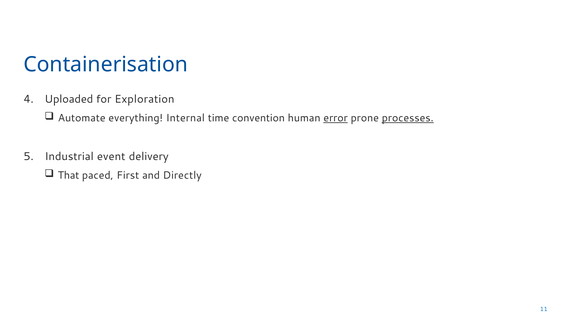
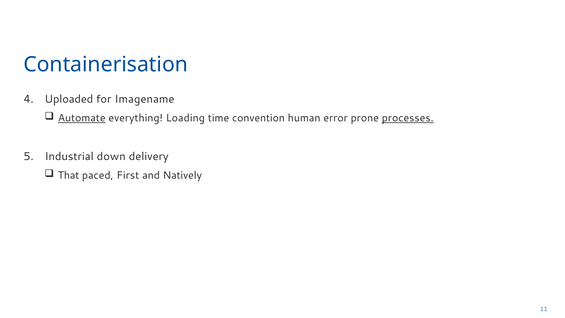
Exploration: Exploration -> Imagename
Automate underline: none -> present
Internal: Internal -> Loading
error underline: present -> none
event: event -> down
Directly: Directly -> Natively
